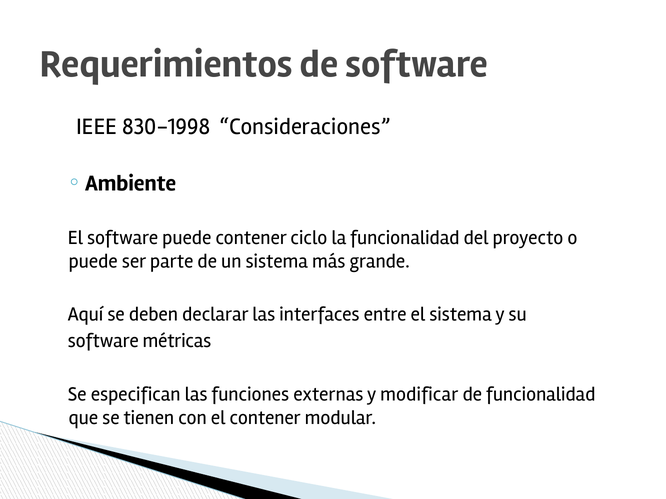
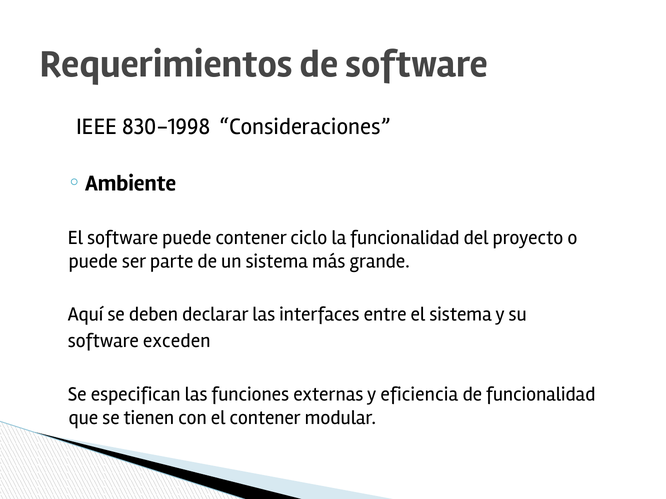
métricas: métricas -> exceden
modificar: modificar -> eficiencia
